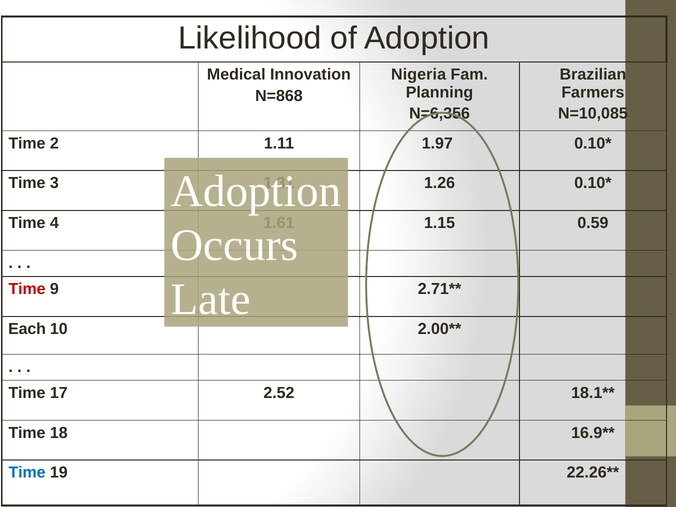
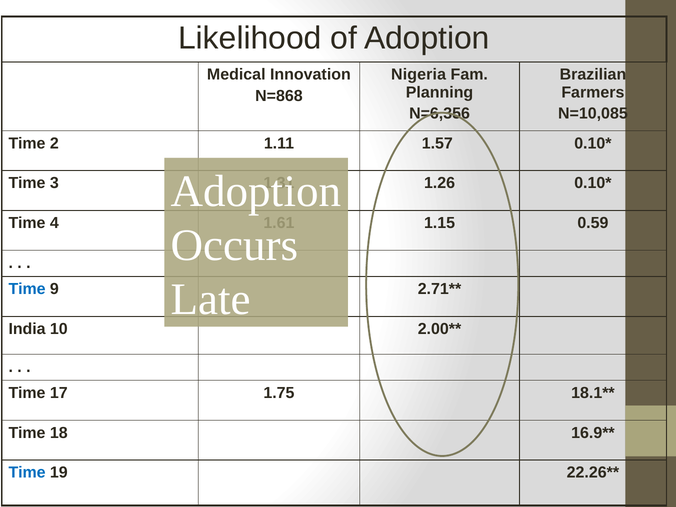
1.97: 1.97 -> 1.57
Time at (27, 289) colour: red -> blue
Each: Each -> India
2.52: 2.52 -> 1.75
